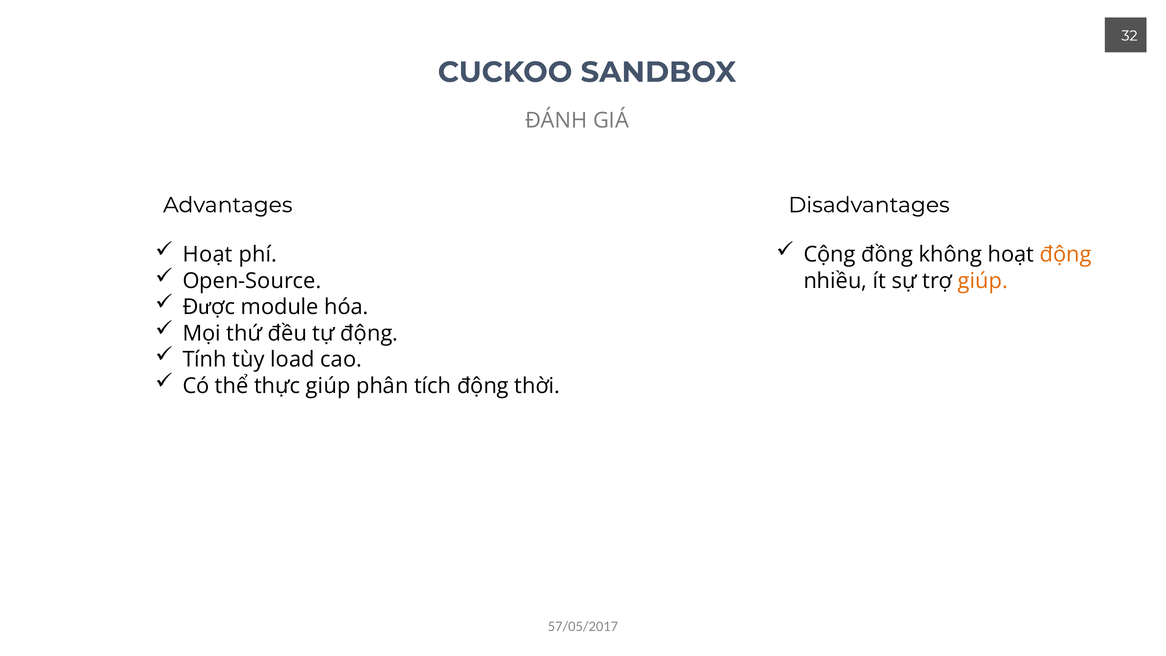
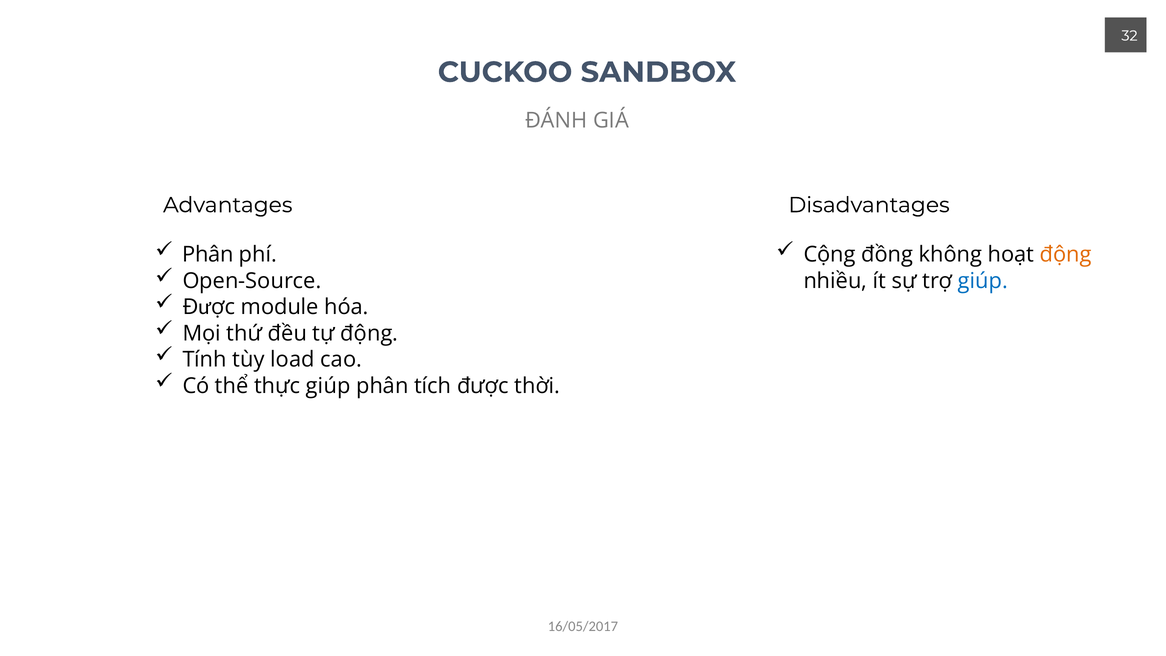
Hoạt at (208, 255): Hoạt -> Phân
giúp at (983, 281) colour: orange -> blue
tích động: động -> được
57/05/2017: 57/05/2017 -> 16/05/2017
